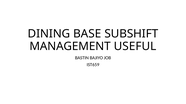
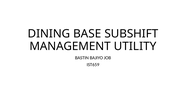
USEFUL: USEFUL -> UTILITY
